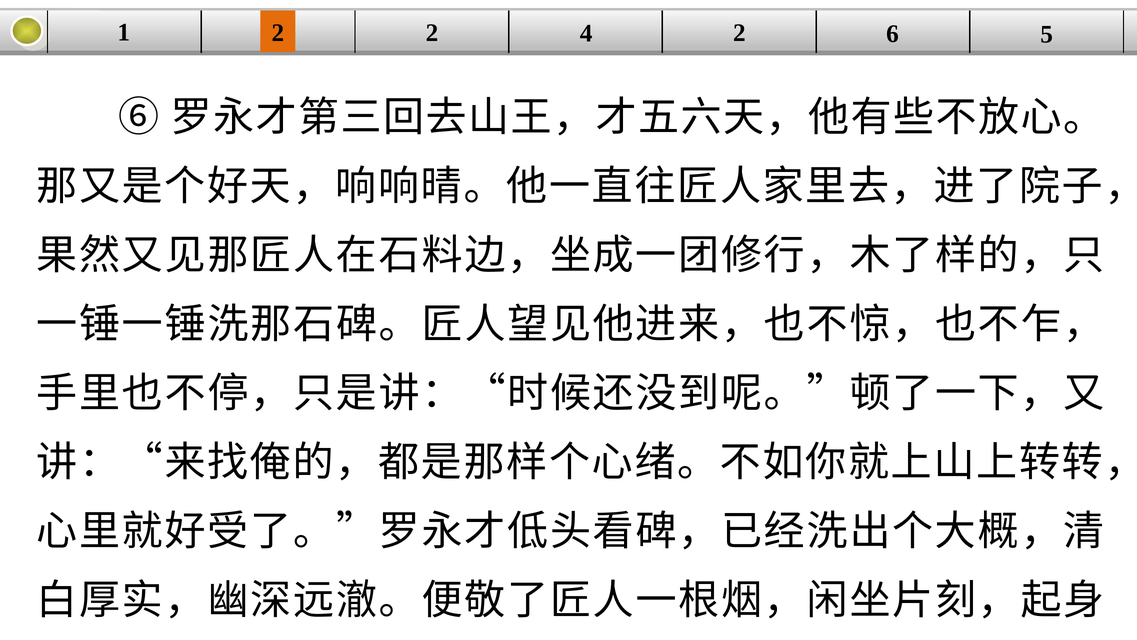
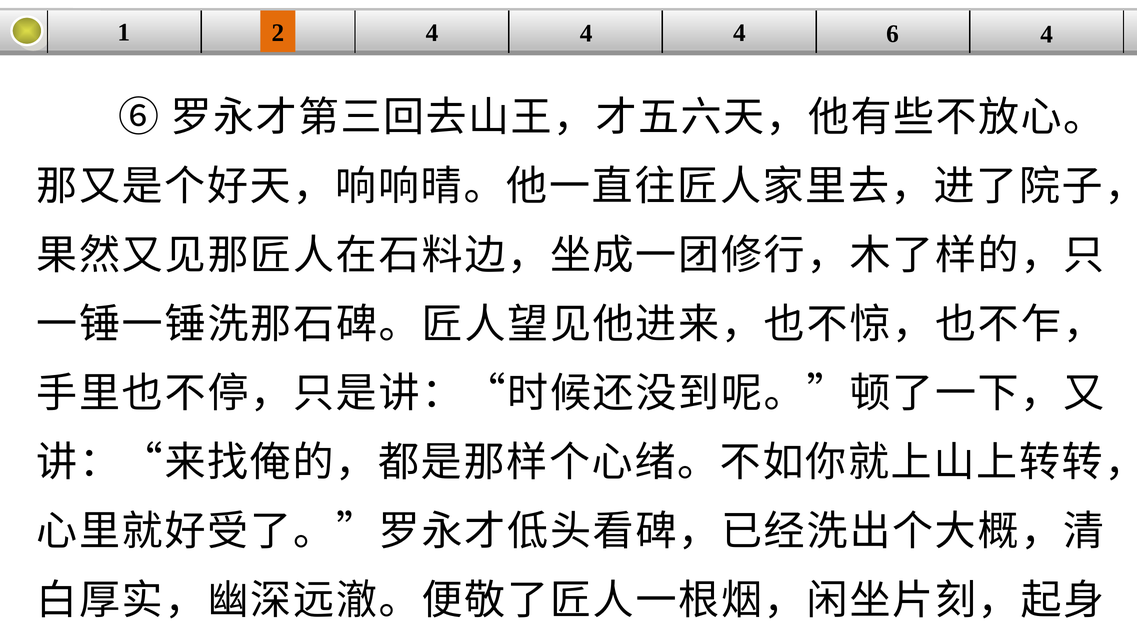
2 2: 2 -> 4
2 at (739, 33): 2 -> 4
6 5: 5 -> 4
